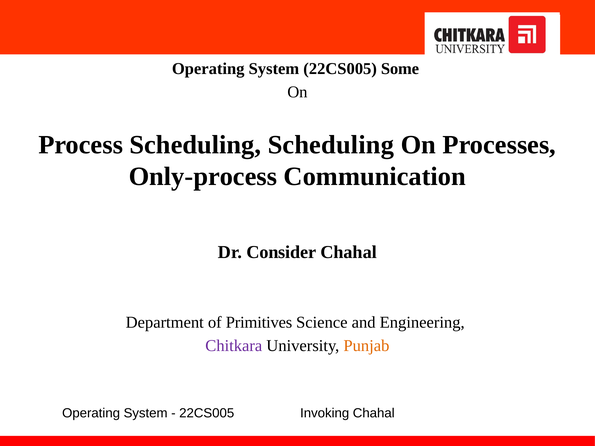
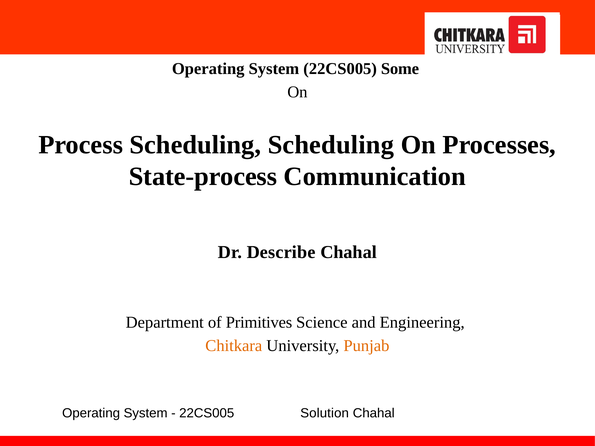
Only-process: Only-process -> State-process
Consider: Consider -> Describe
Chitkara colour: purple -> orange
Invoking: Invoking -> Solution
